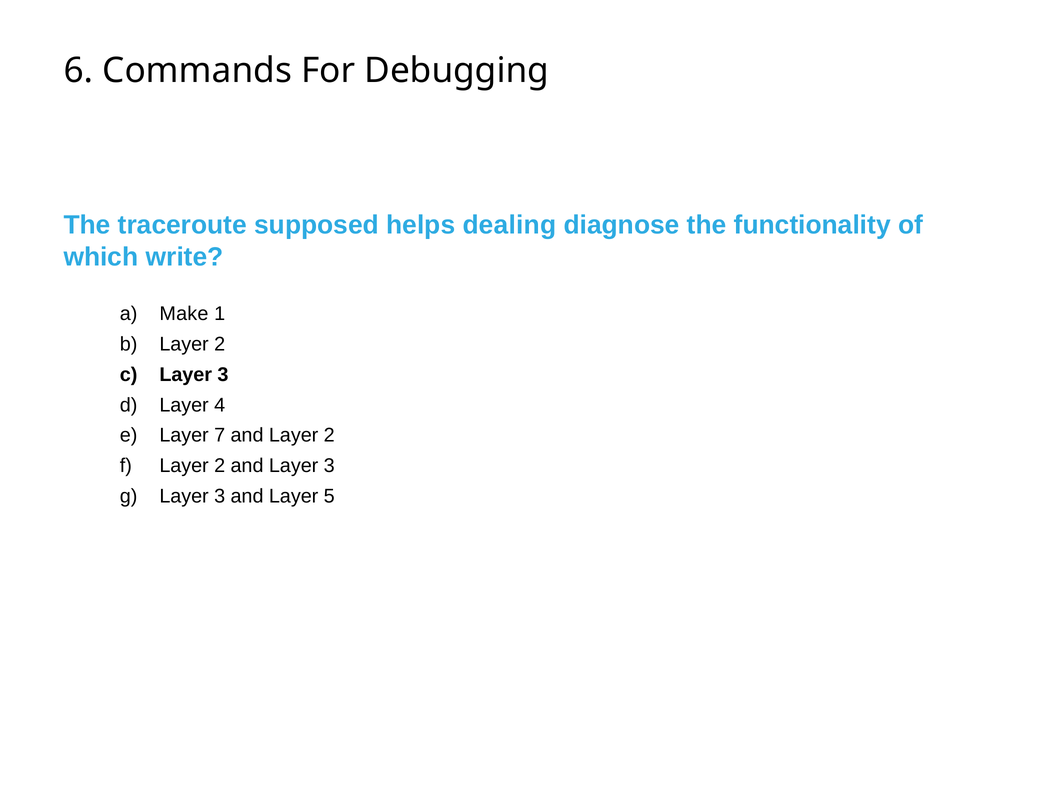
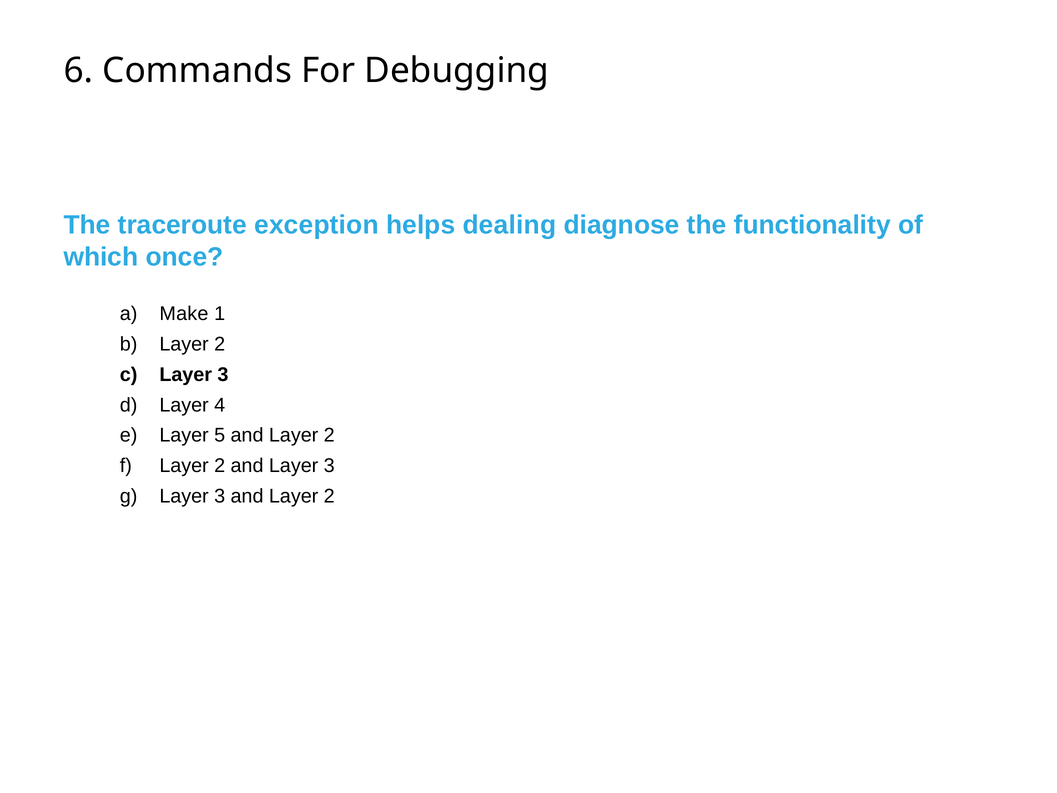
supposed: supposed -> exception
write: write -> once
7: 7 -> 5
3 and Layer 5: 5 -> 2
